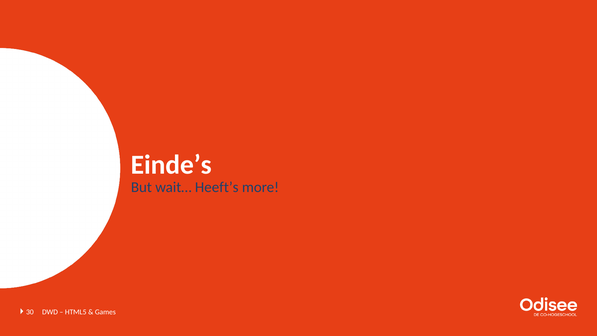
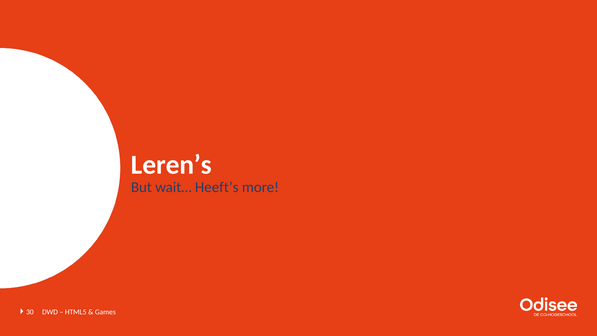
Einde’s: Einde’s -> Leren’s
